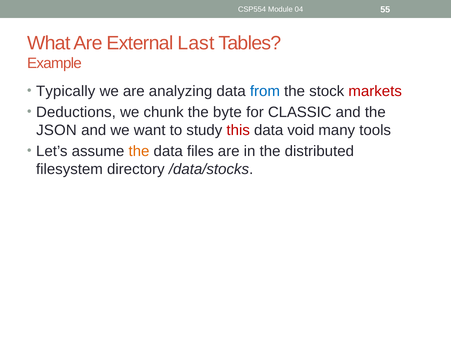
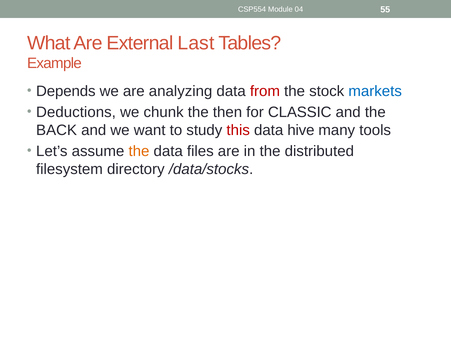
Typically: Typically -> Depends
from colour: blue -> red
markets colour: red -> blue
byte: byte -> then
JSON: JSON -> BACK
void: void -> hive
